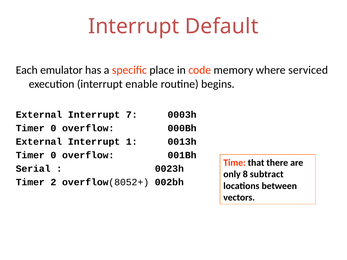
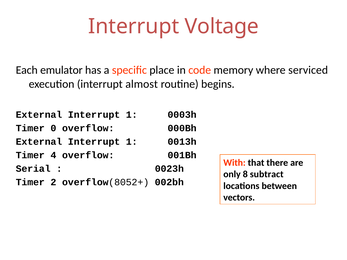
Default: Default -> Voltage
enable: enable -> almost
7 at (132, 115): 7 -> 1
0 at (53, 155): 0 -> 4
Time: Time -> With
